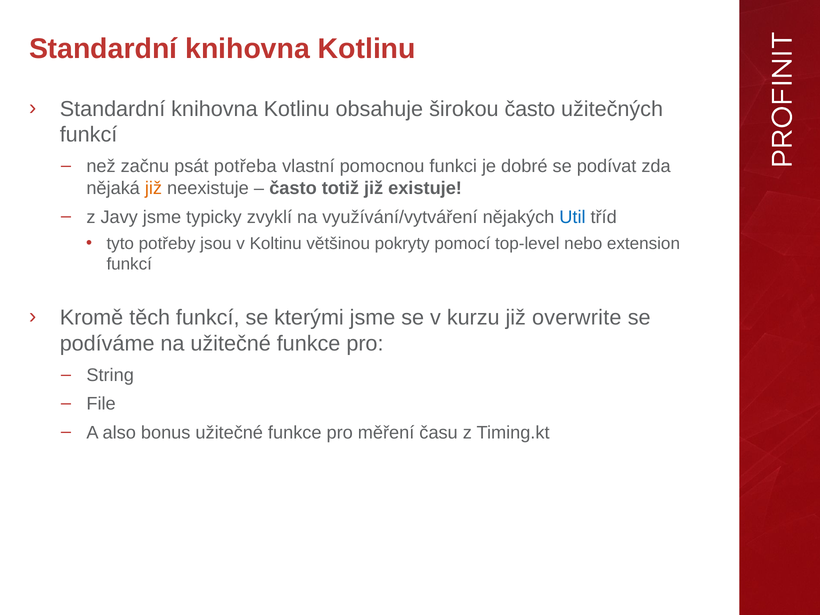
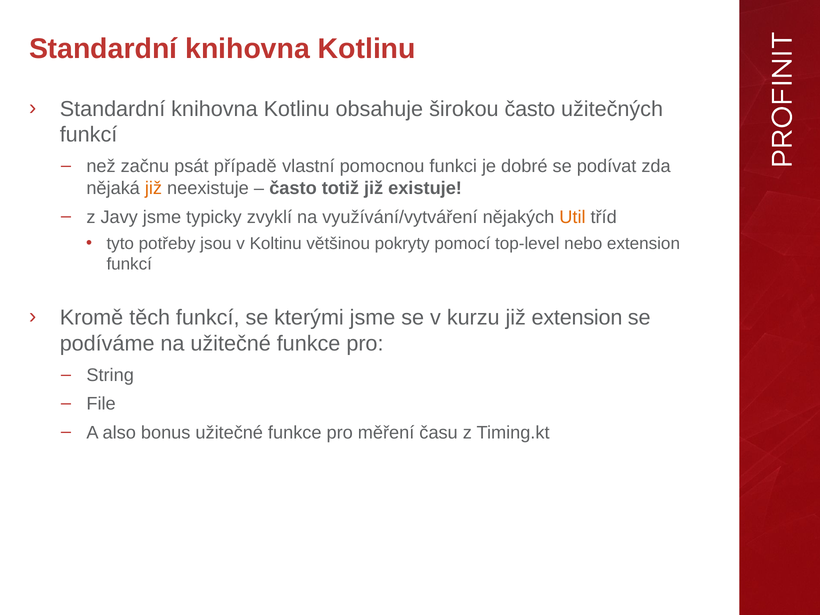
potřeba: potřeba -> případě
Util colour: blue -> orange
již overwrite: overwrite -> extension
